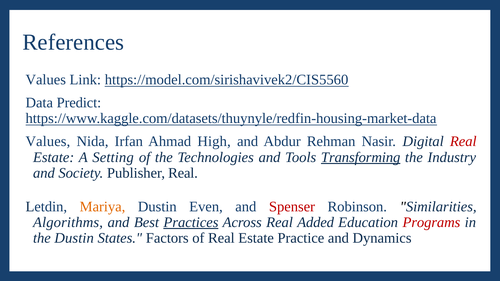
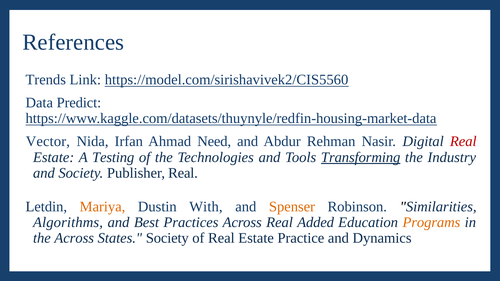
Values at (46, 80): Values -> Trends
Values at (48, 142): Values -> Vector
High: High -> Need
Setting: Setting -> Testing
Even: Even -> With
Spenser colour: red -> orange
Practices underline: present -> none
Programs colour: red -> orange
the Dustin: Dustin -> Across
States Factors: Factors -> Society
